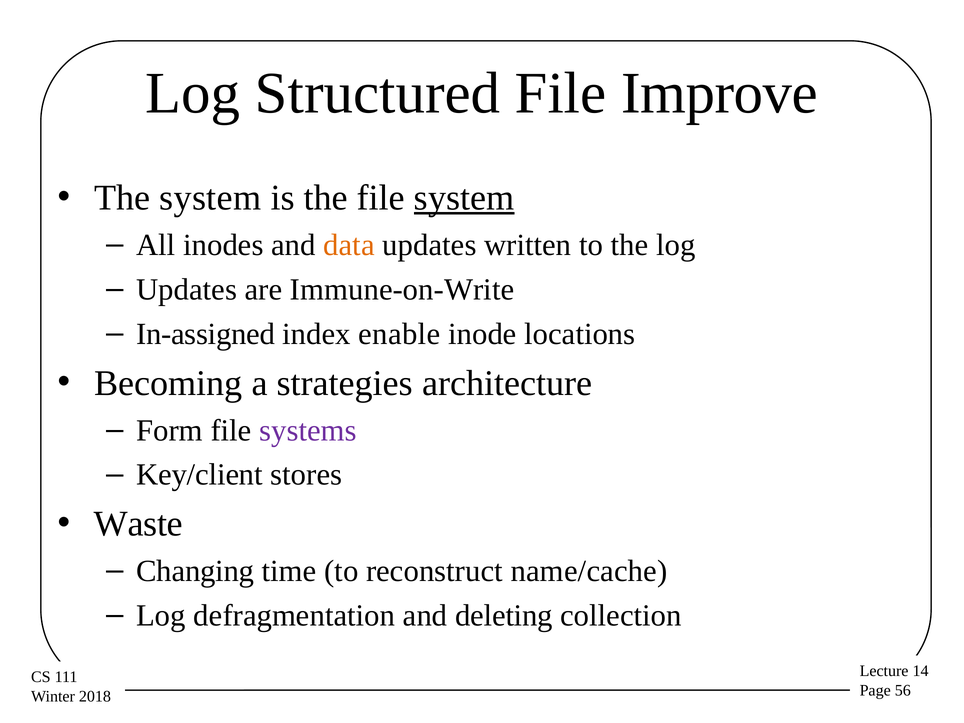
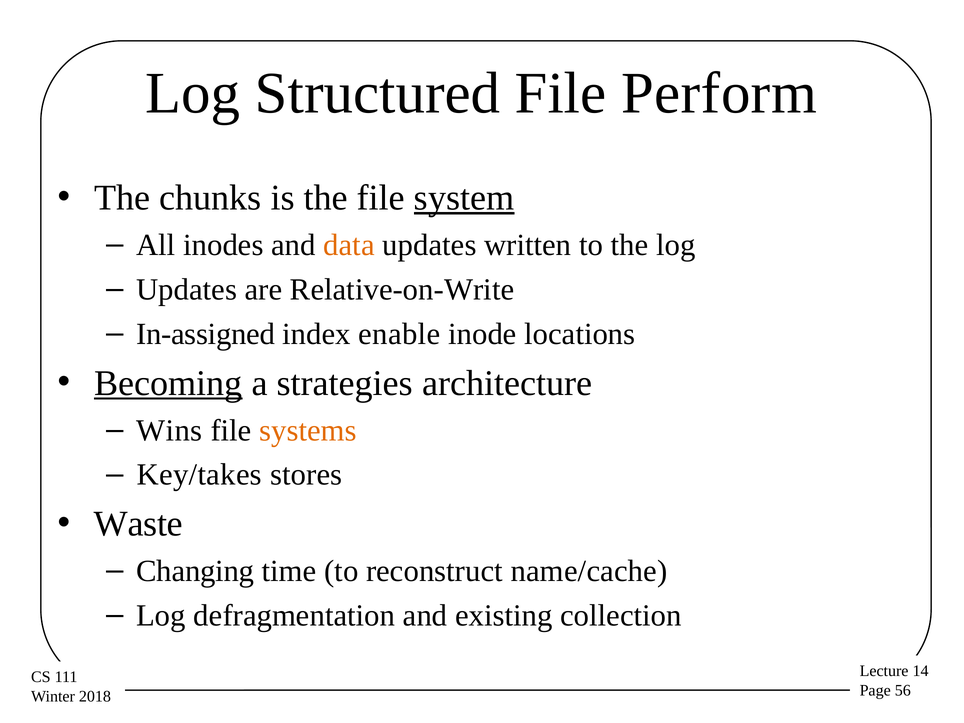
Improve: Improve -> Perform
The system: system -> chunks
Immune-on-Write: Immune-on-Write -> Relative-on-Write
Becoming underline: none -> present
Form: Form -> Wins
systems colour: purple -> orange
Key/client: Key/client -> Key/takes
deleting: deleting -> existing
